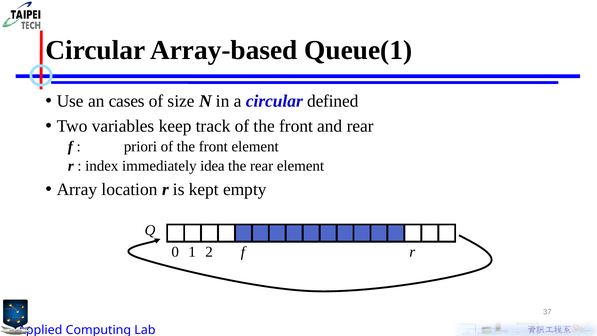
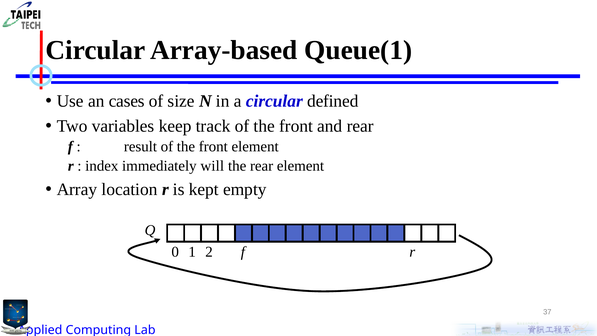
priori: priori -> result
idea: idea -> will
